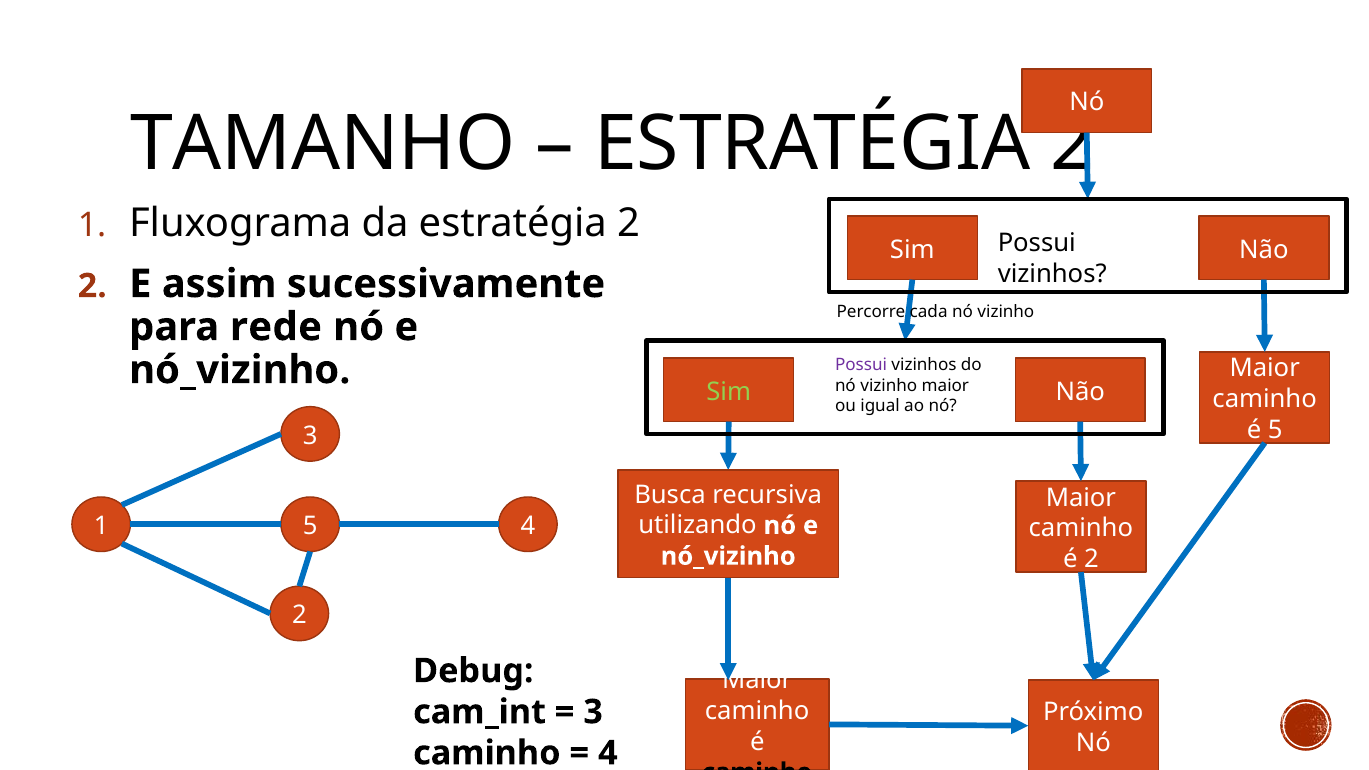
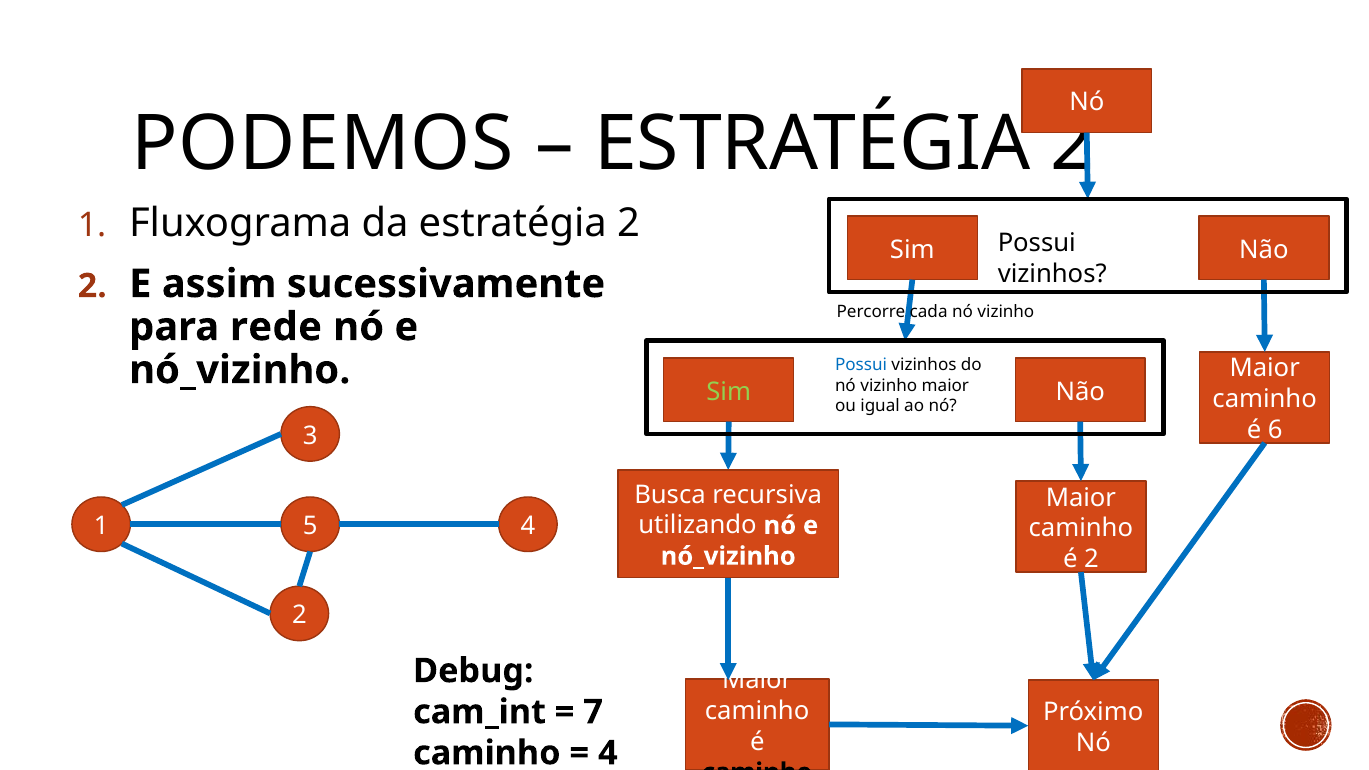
TAMANHO: TAMANHO -> PODEMOS
Possui at (861, 365) colour: purple -> blue
5 at (1275, 430): 5 -> 6
3 at (593, 712): 3 -> 7
